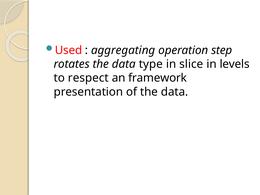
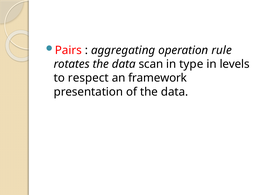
Used: Used -> Pairs
step: step -> rule
type: type -> scan
slice: slice -> type
